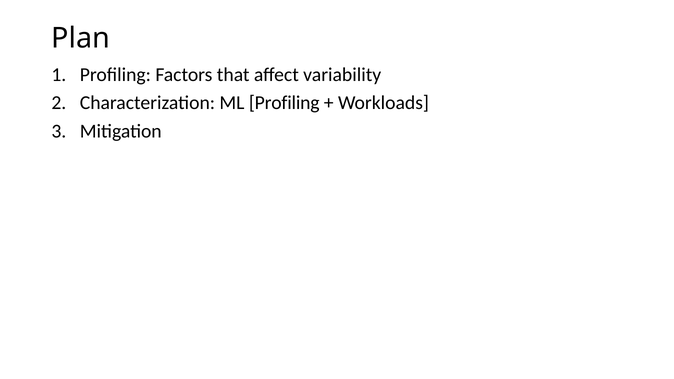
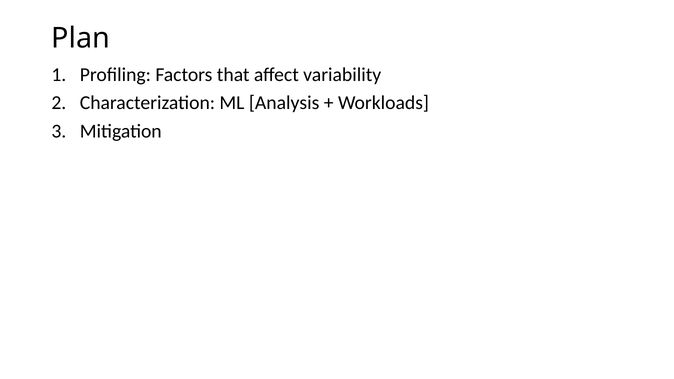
ML Profiling: Profiling -> Analysis
